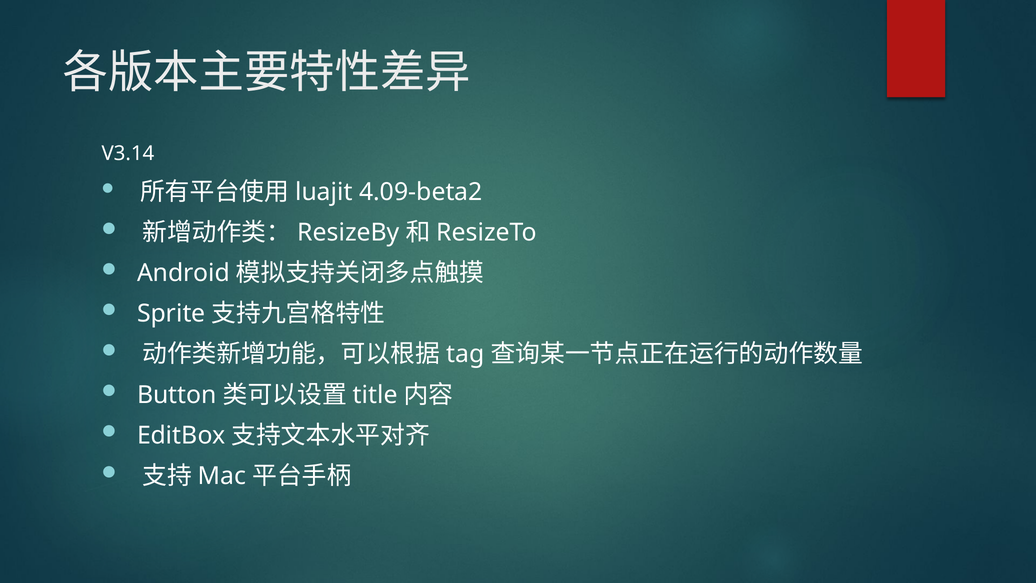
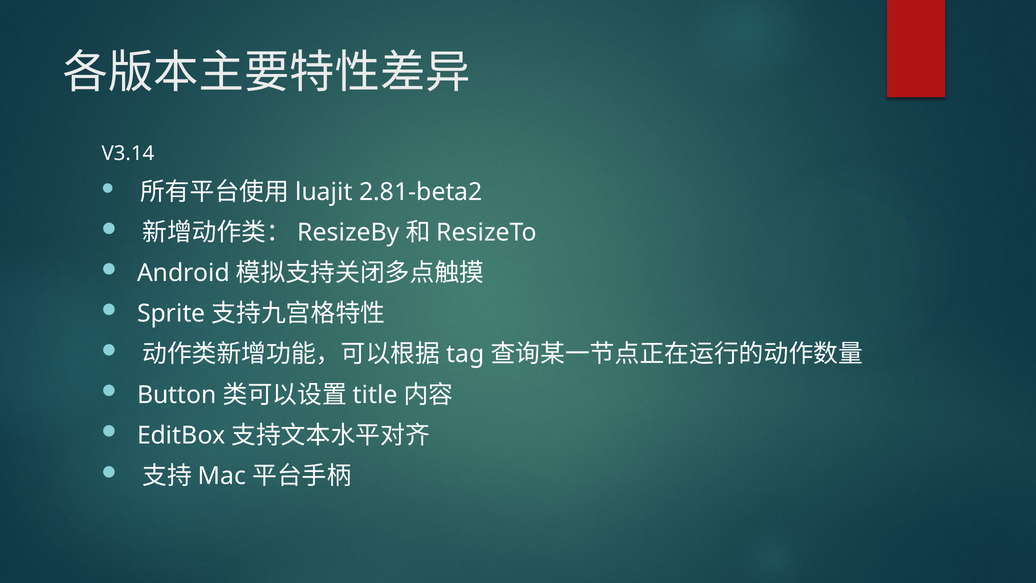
4.09-beta2: 4.09-beta2 -> 2.81-beta2
